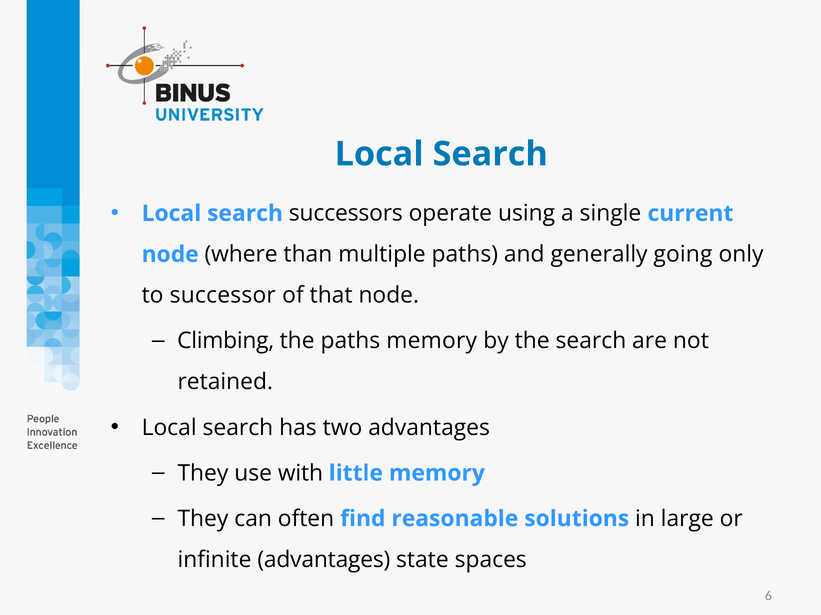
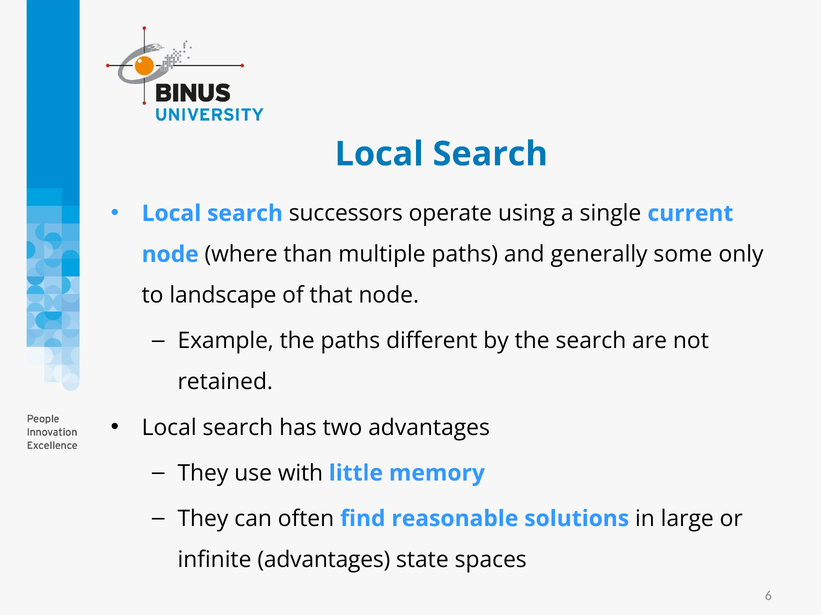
going: going -> some
successor: successor -> landscape
Climbing: Climbing -> Example
paths memory: memory -> different
